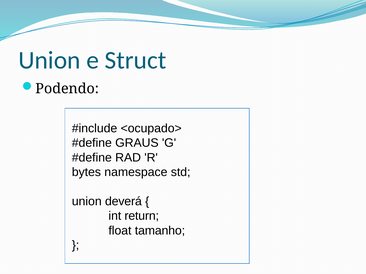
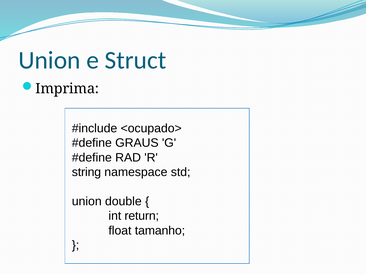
Podendo: Podendo -> Imprima
bytes: bytes -> string
deverá: deverá -> double
